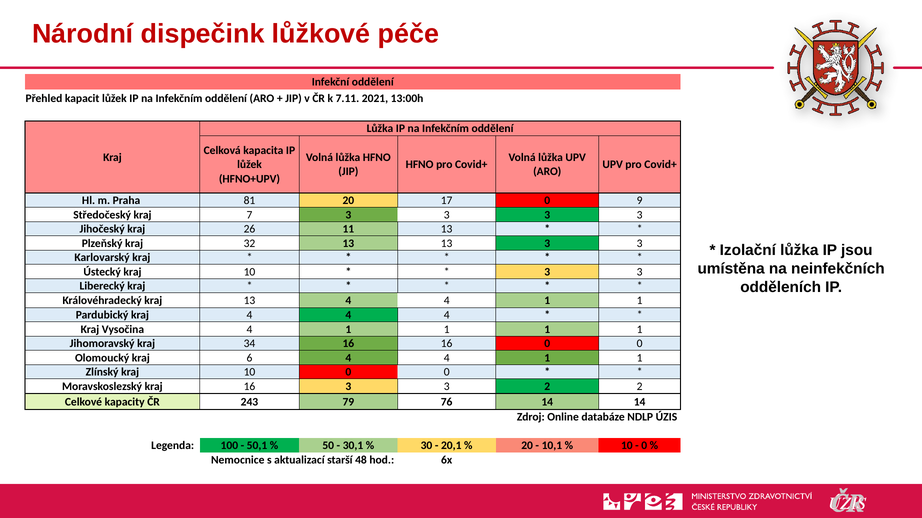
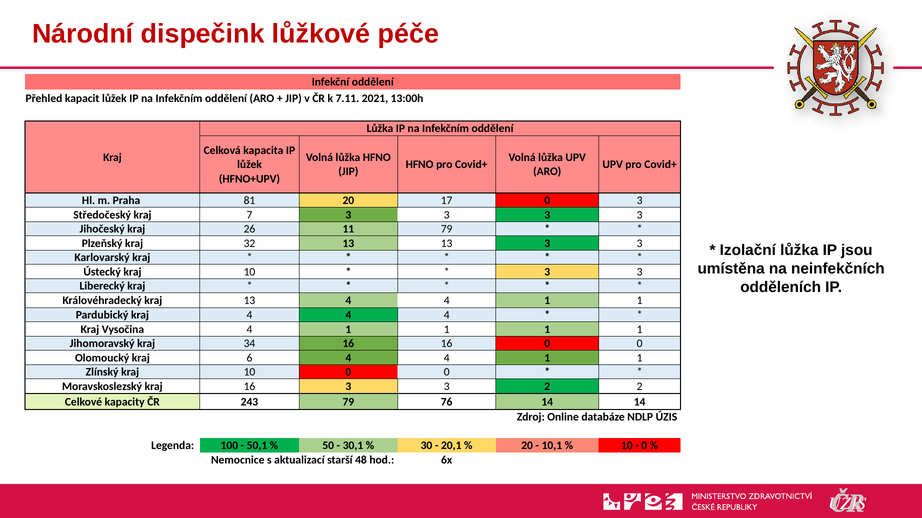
0 9: 9 -> 3
11 13: 13 -> 79
